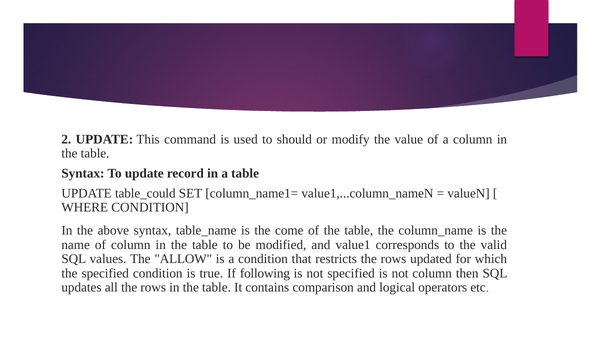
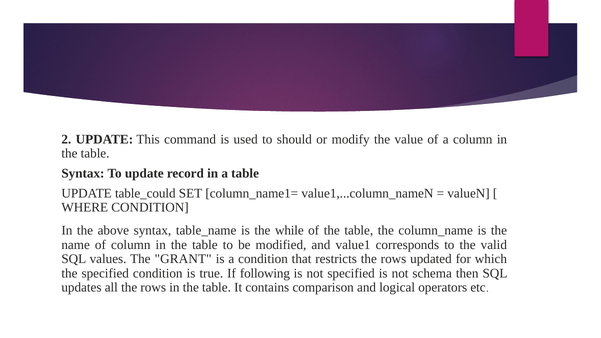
come: come -> while
ALLOW: ALLOW -> GRANT
not column: column -> schema
